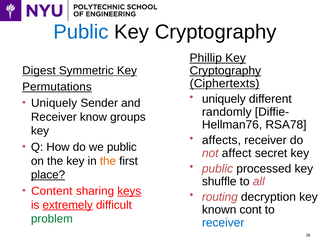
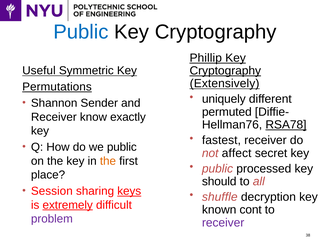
Digest: Digest -> Useful
Ciphertexts: Ciphertexts -> Extensively
Uniquely at (54, 103): Uniquely -> Shannon
randomly: randomly -> permuted
groups: groups -> exactly
RSA78 underline: none -> present
affects: affects -> fastest
place underline: present -> none
shuffle: shuffle -> should
Content: Content -> Session
routing: routing -> shuffle
problem colour: green -> purple
receiver at (223, 223) colour: blue -> purple
